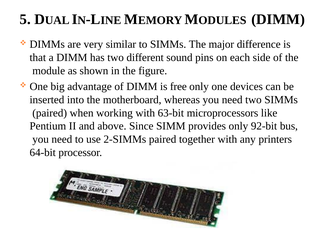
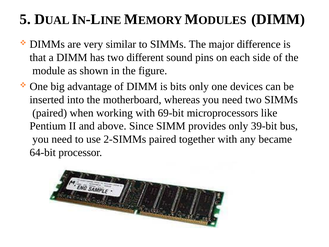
free: free -> bits
63-bit: 63-bit -> 69-bit
92-bit: 92-bit -> 39-bit
printers: printers -> became
